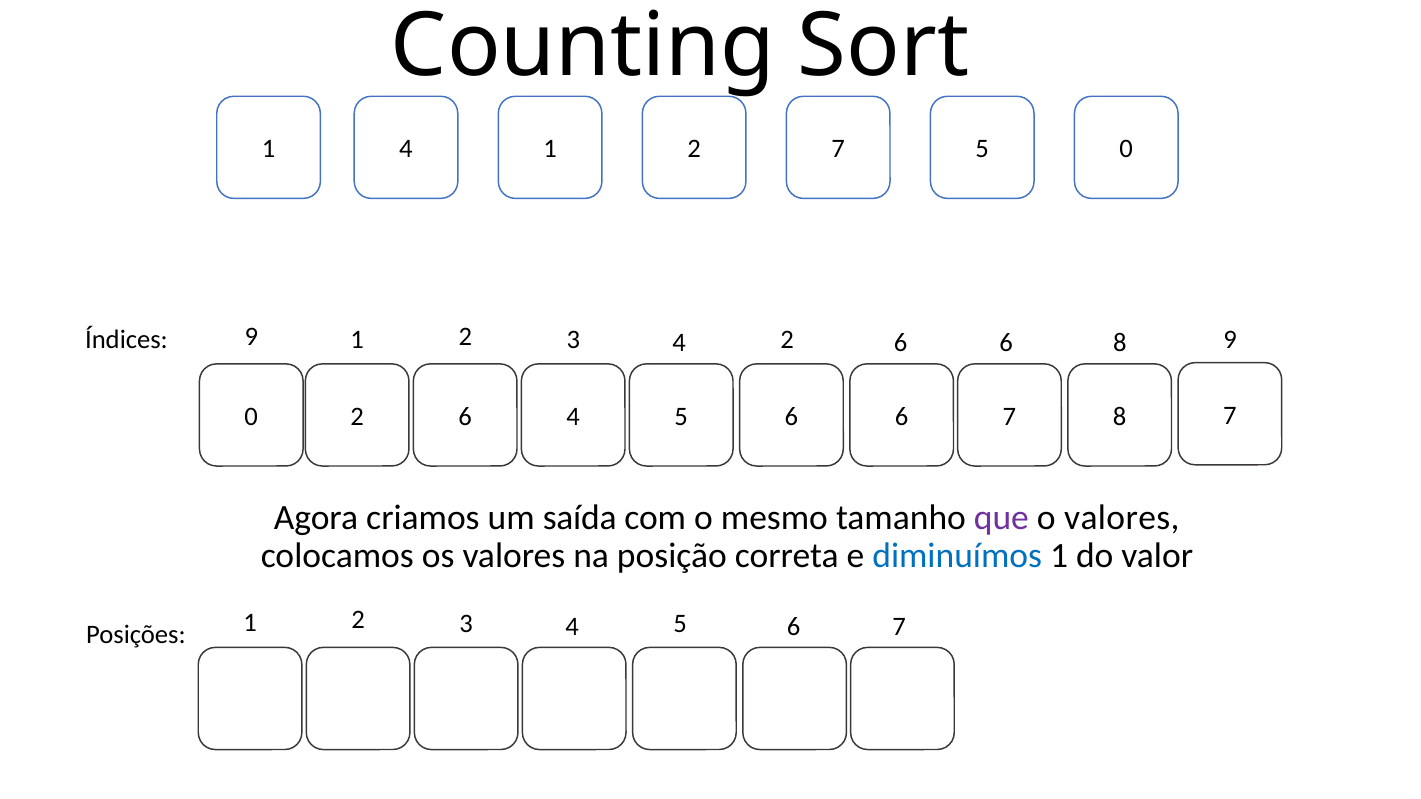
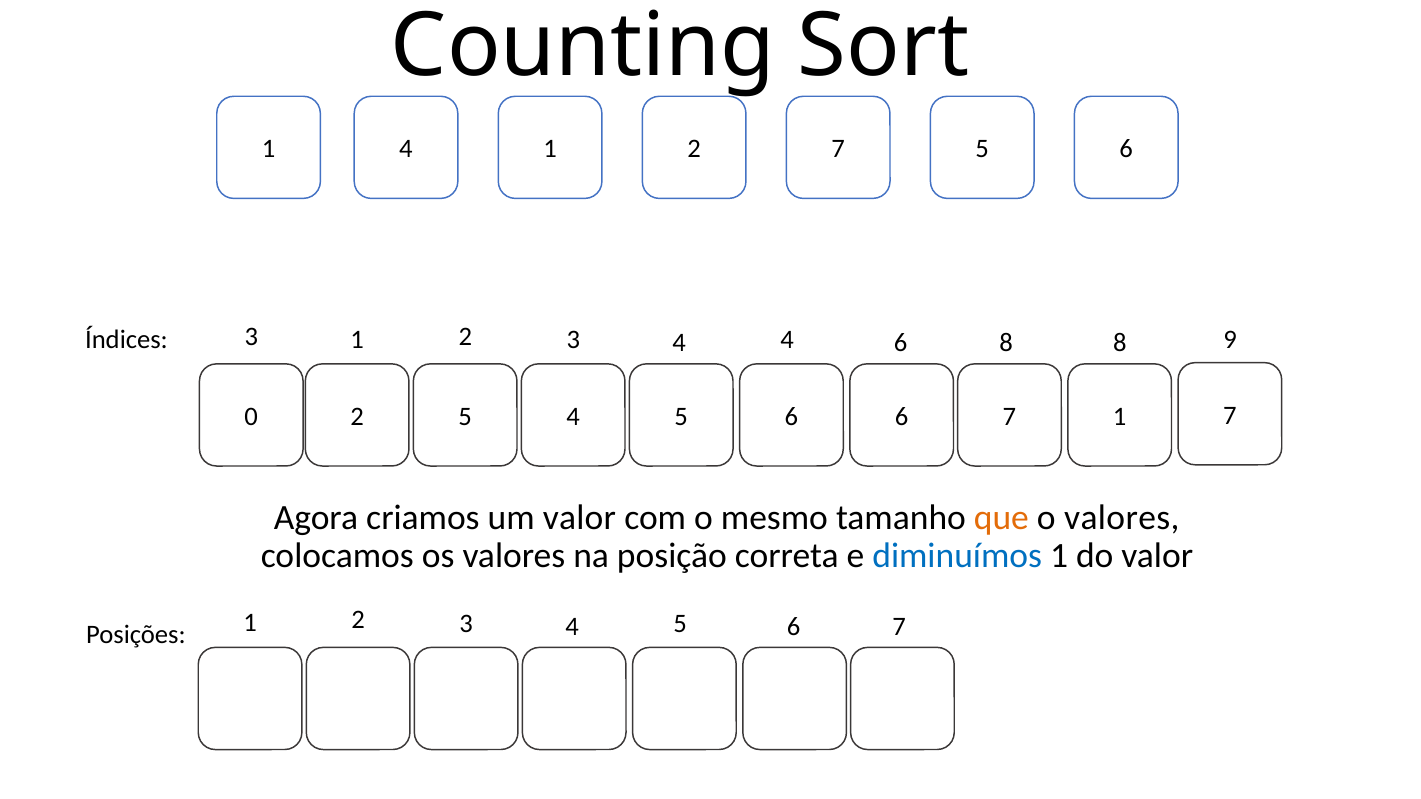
7 5 0: 0 -> 6
Índices 9: 9 -> 3
4 2: 2 -> 4
6 at (1006, 343): 6 -> 8
0 2 6: 6 -> 5
7 8: 8 -> 1
um saída: saída -> valor
que colour: purple -> orange
